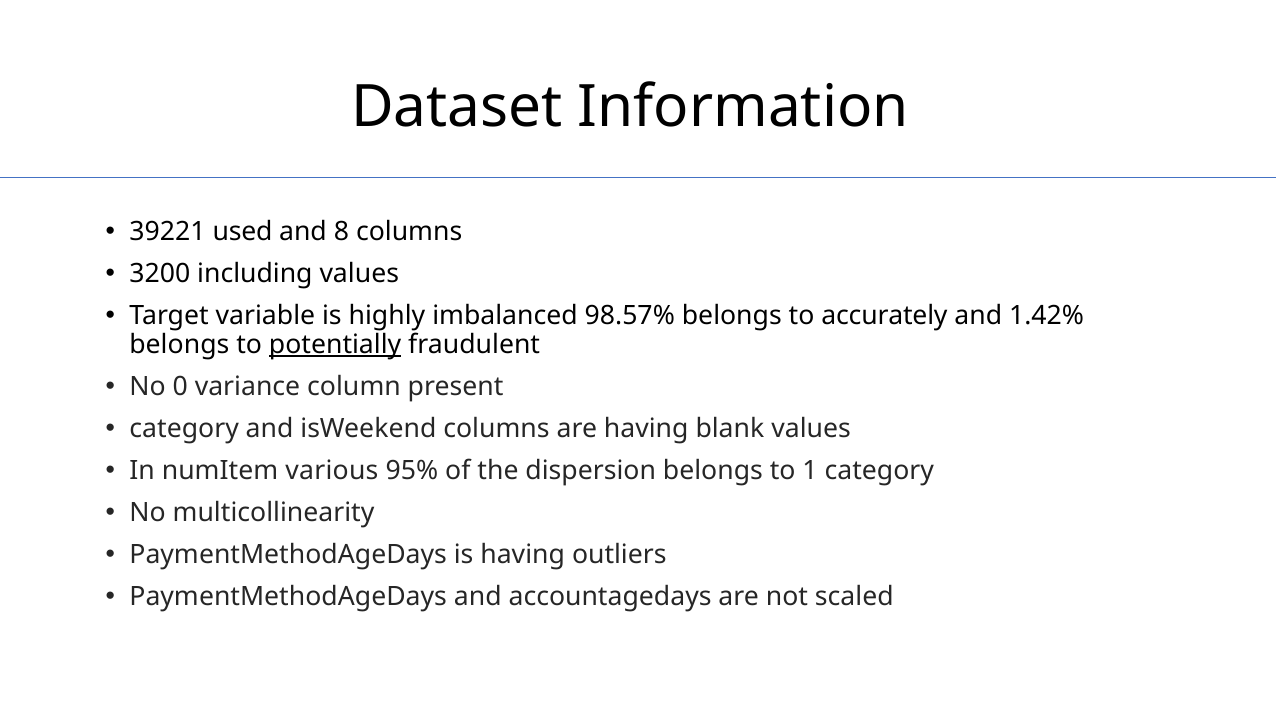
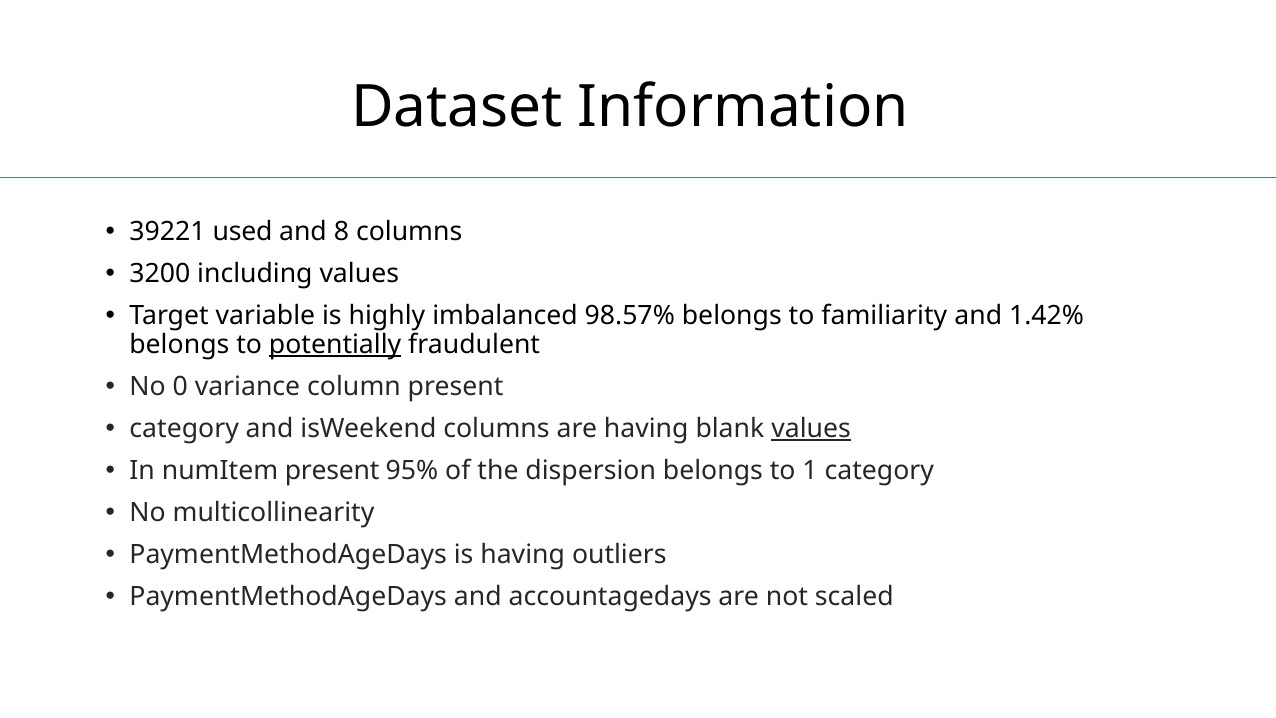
accurately: accurately -> familiarity
values at (811, 429) underline: none -> present
numItem various: various -> present
